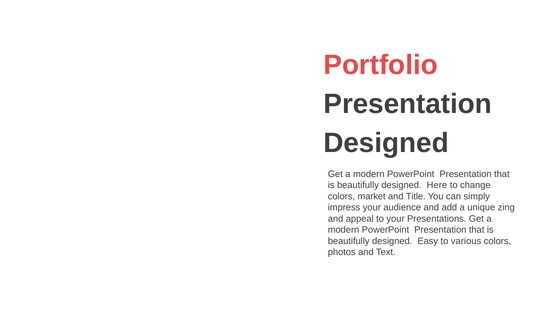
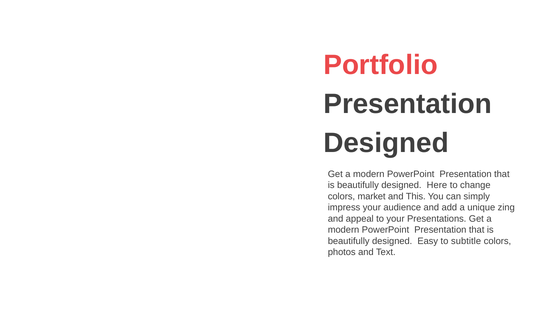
Title: Title -> This
various: various -> subtitle
